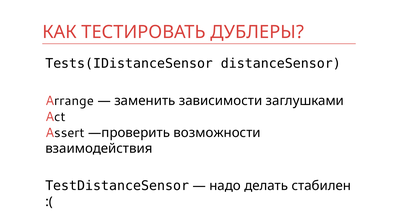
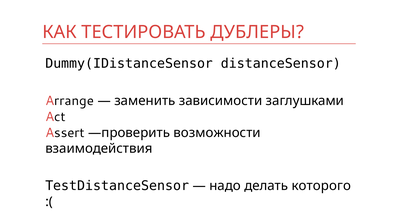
Tests(IDistanceSensor: Tests(IDistanceSensor -> Dummy(IDistanceSensor
стабилен: стабилен -> которого
